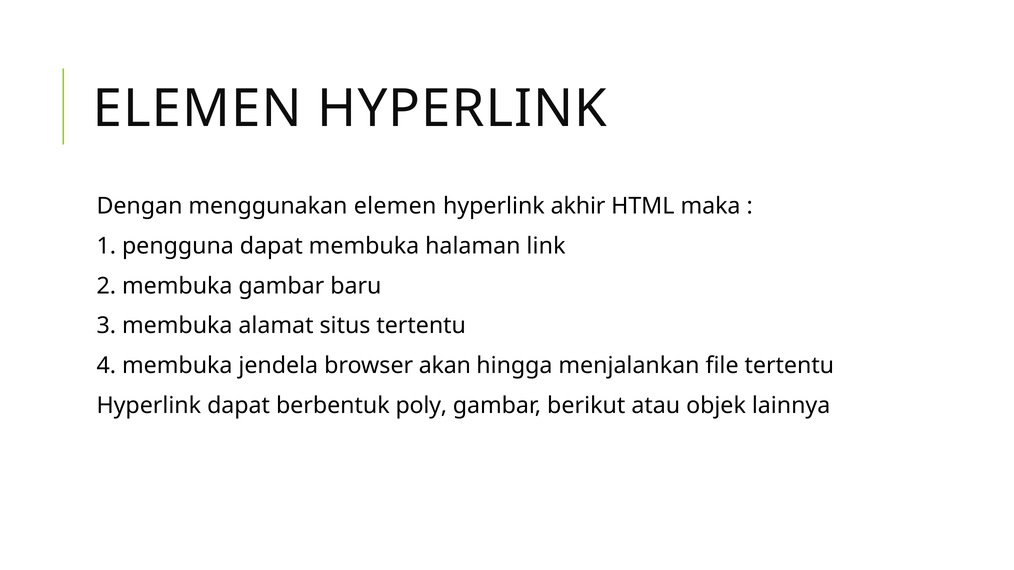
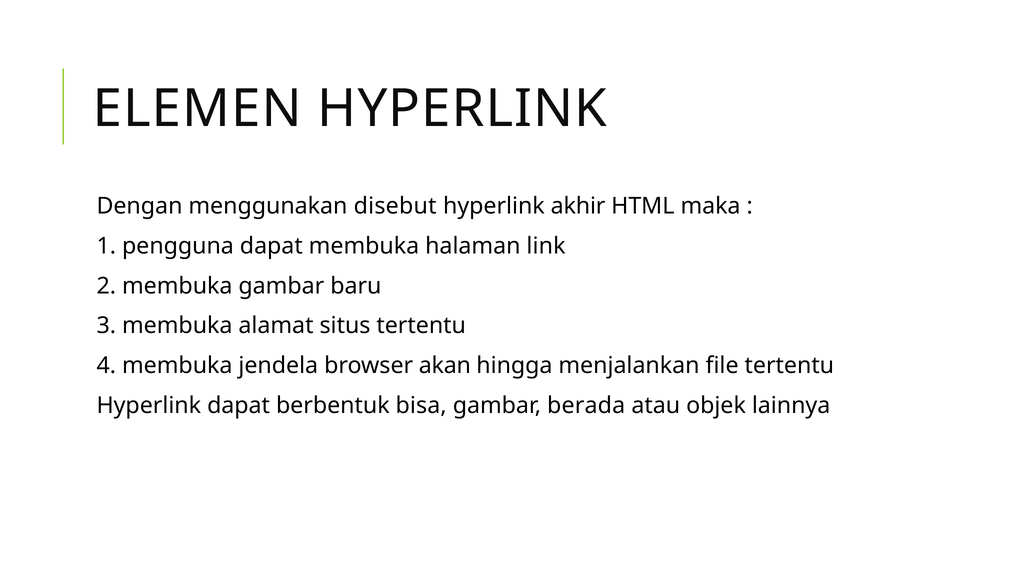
menggunakan elemen: elemen -> disebut
poly: poly -> bisa
berikut: berikut -> berada
